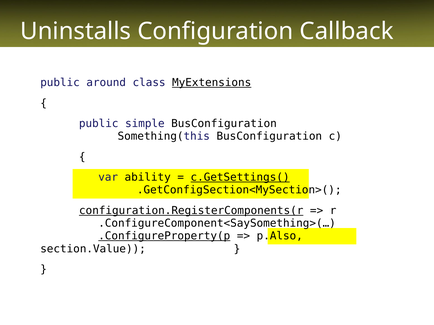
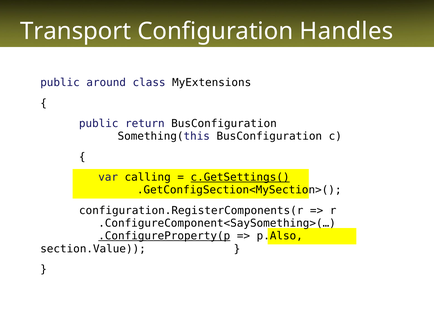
Uninstalls: Uninstalls -> Transport
Callback: Callback -> Handles
MyExtensions underline: present -> none
simple: simple -> return
ability: ability -> calling
configuration.RegisterComponents(r underline: present -> none
